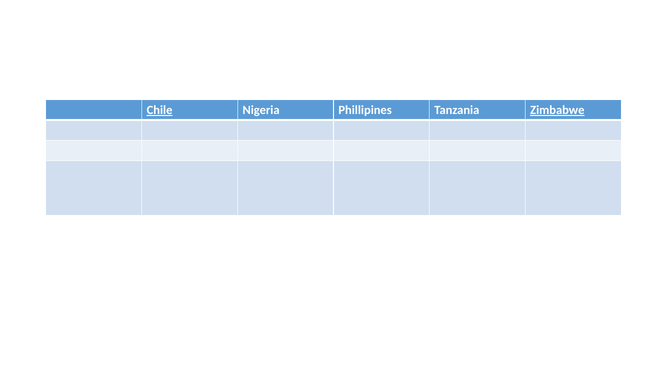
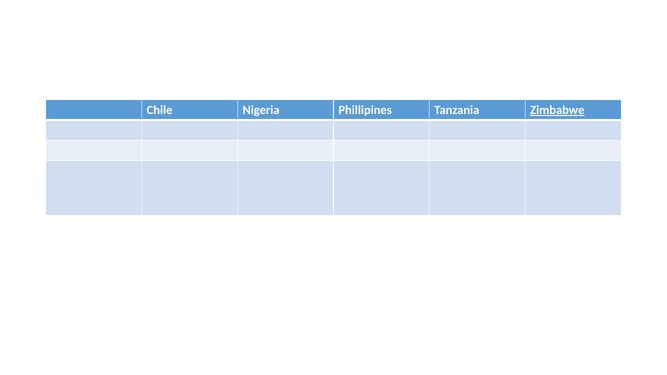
Chile underline: present -> none
